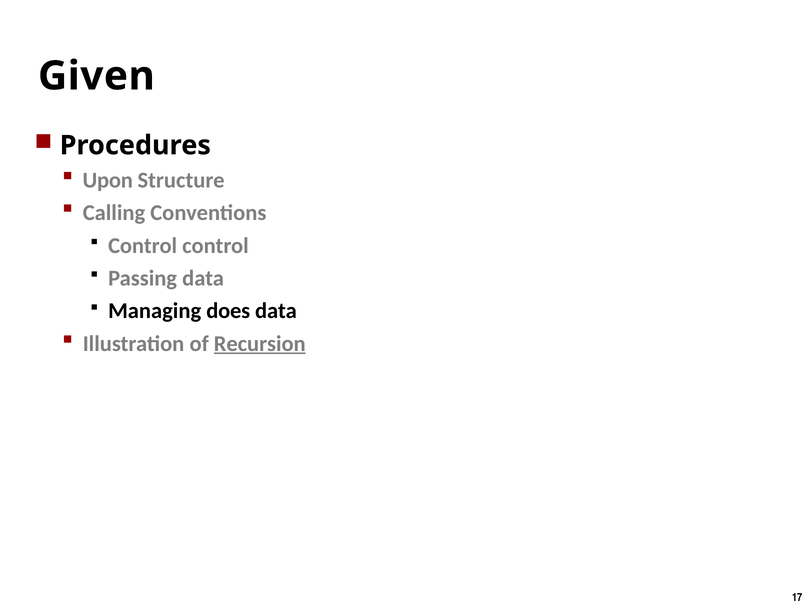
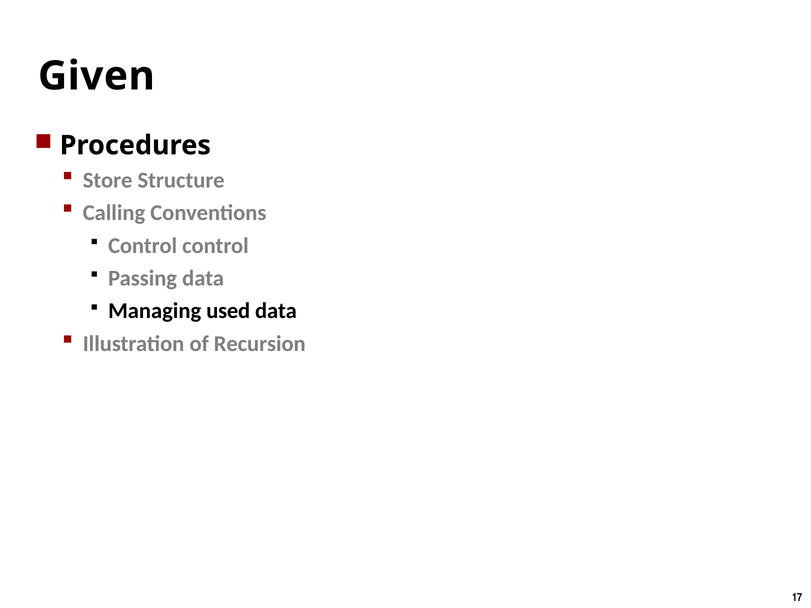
Upon: Upon -> Store
does: does -> used
Recursion underline: present -> none
